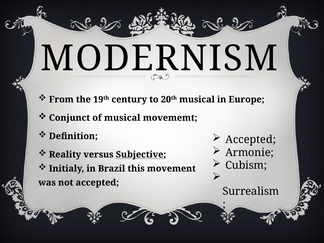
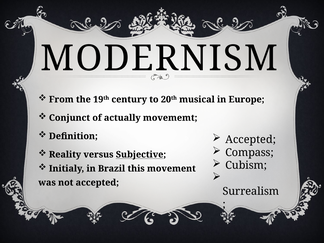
of musical: musical -> actually
Armonie: Armonie -> Compass
